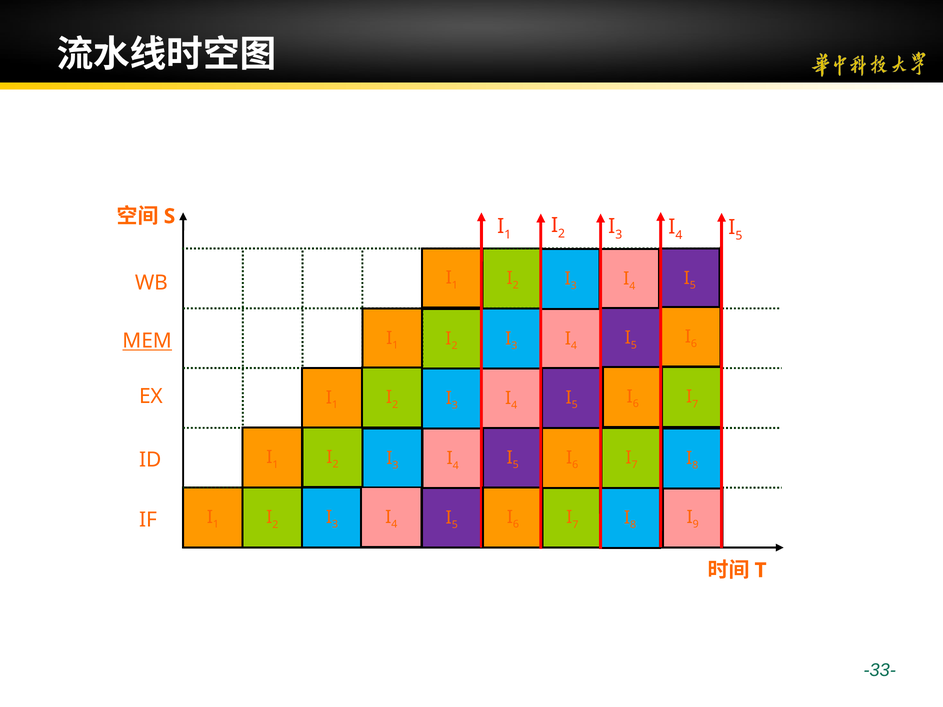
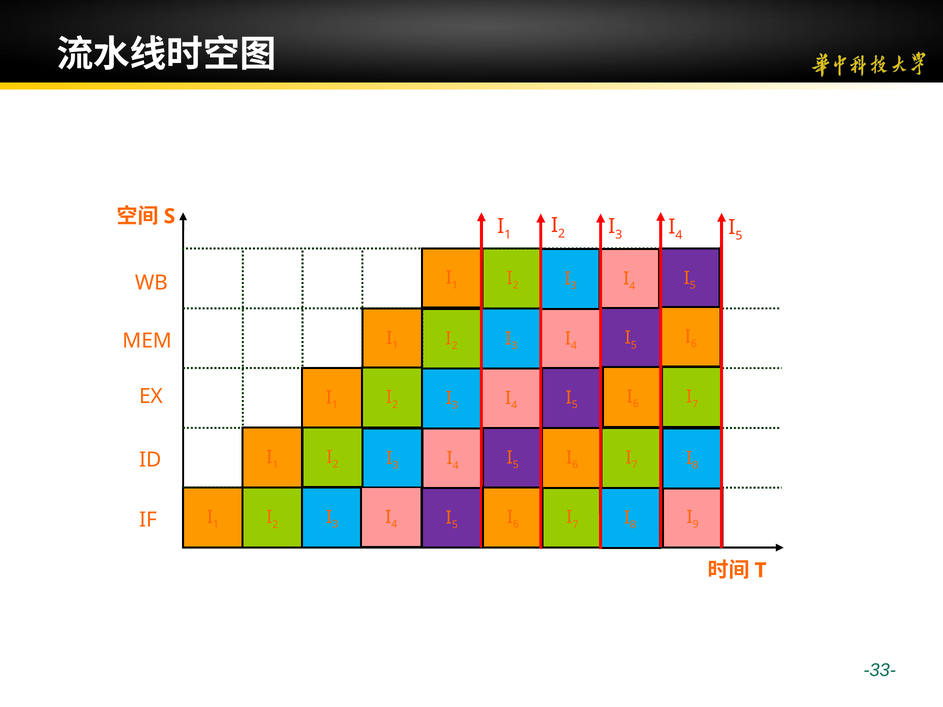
MEM underline: present -> none
